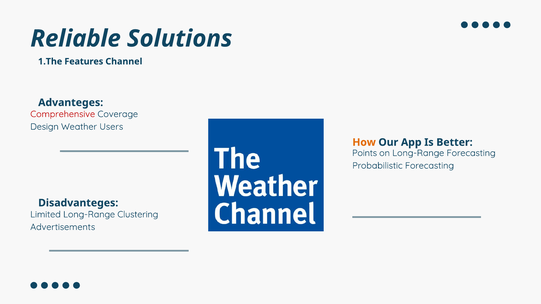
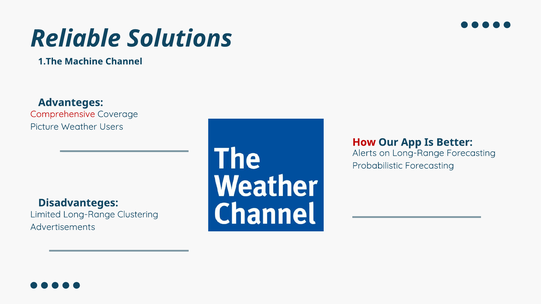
Features: Features -> Machine
Design: Design -> Picture
How colour: orange -> red
Points: Points -> Alerts
